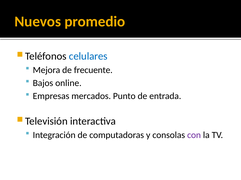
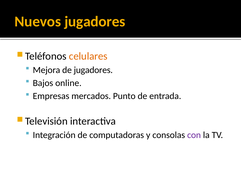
Nuevos promedio: promedio -> jugadores
celulares colour: blue -> orange
de frecuente: frecuente -> jugadores
